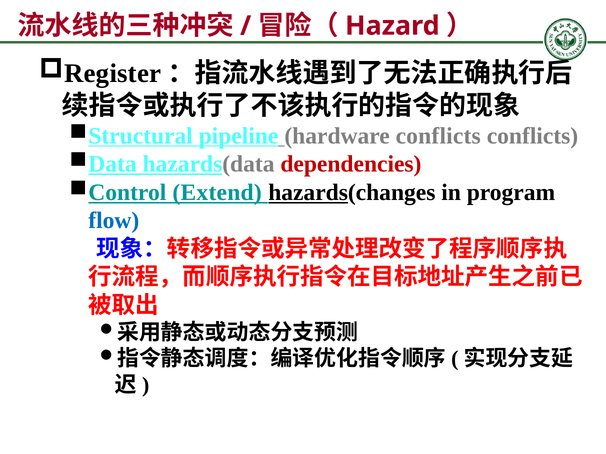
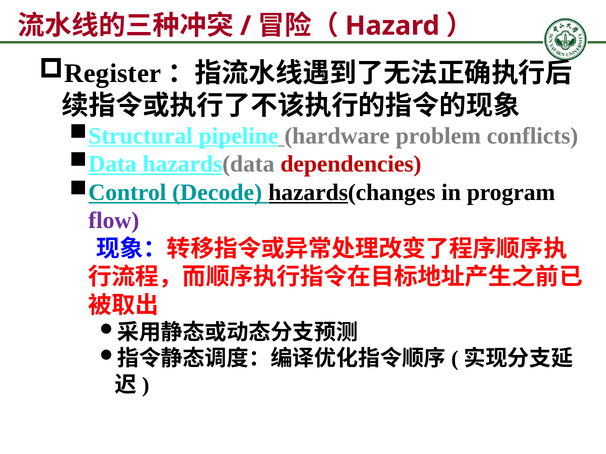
hardware conflicts: conflicts -> problem
Extend: Extend -> Decode
flow colour: blue -> purple
